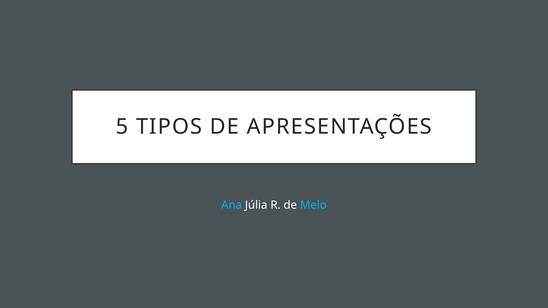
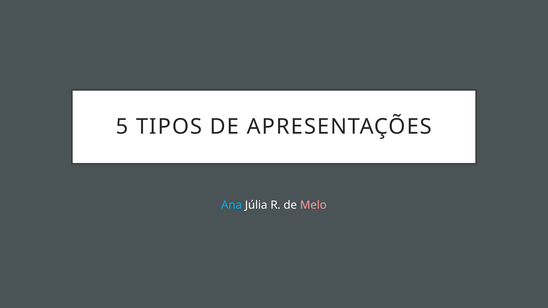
Melo colour: light blue -> pink
